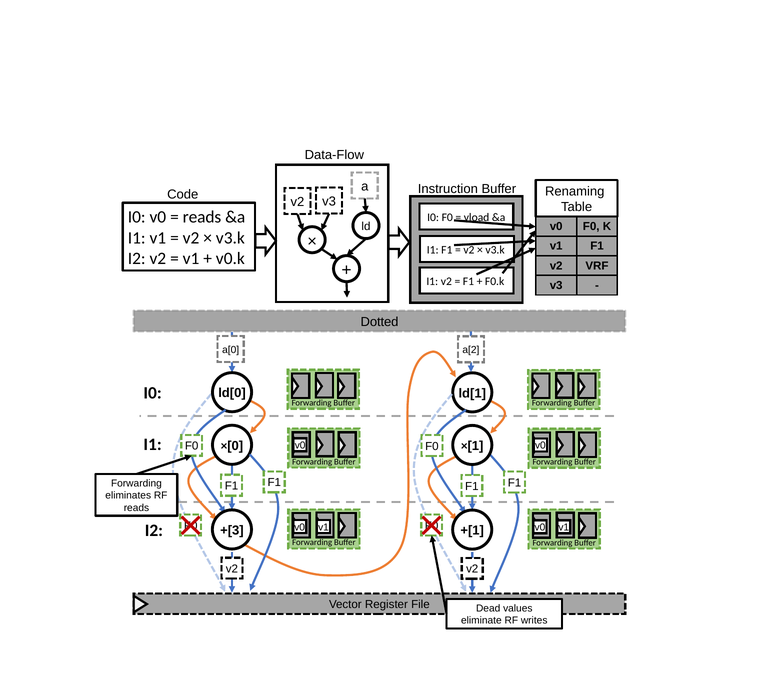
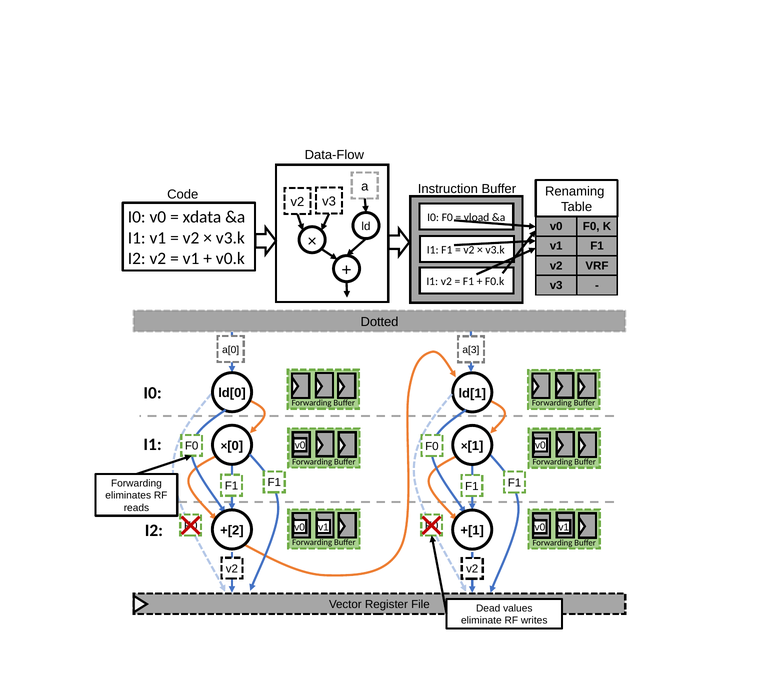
reads at (202, 217): reads -> xdata
a[2: a[2 -> a[3
+[3: +[3 -> +[2
